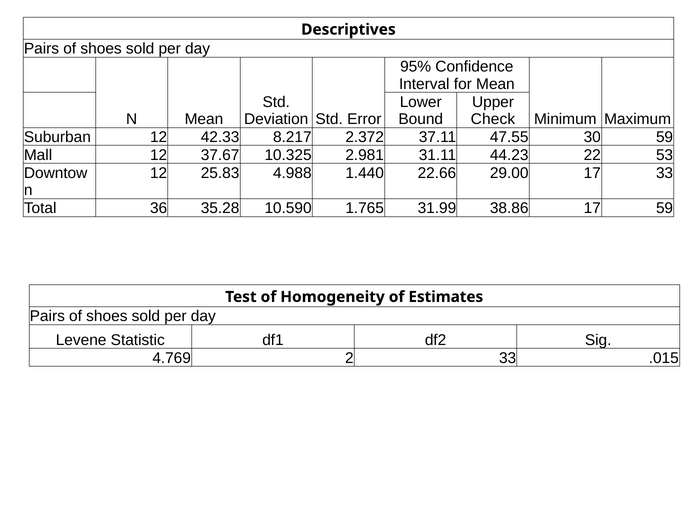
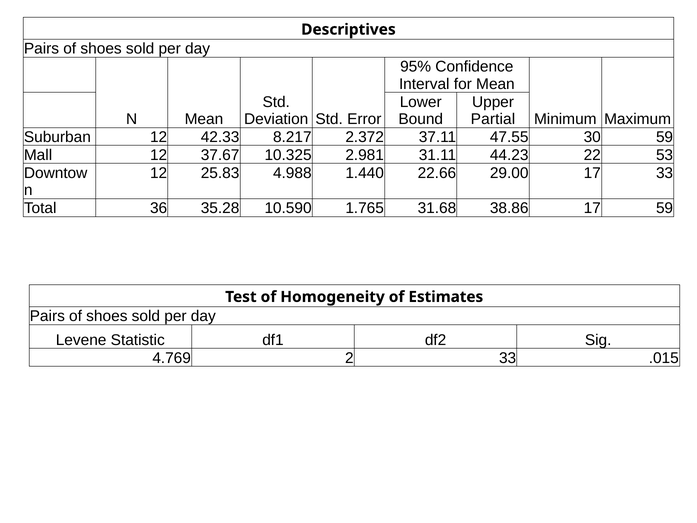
Check: Check -> Partial
31.99: 31.99 -> 31.68
